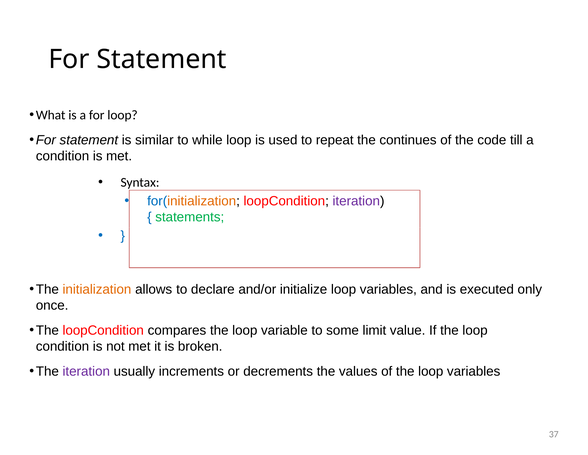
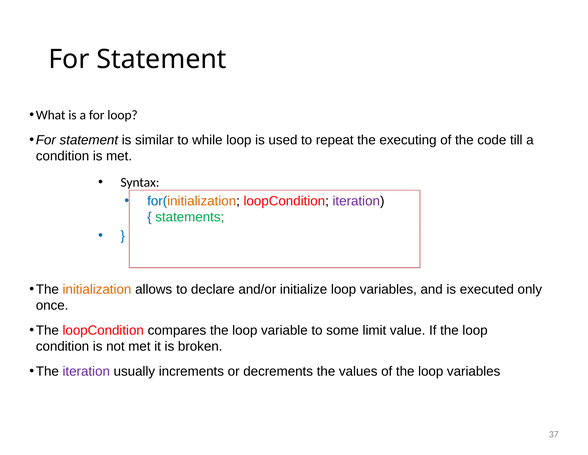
continues: continues -> executing
